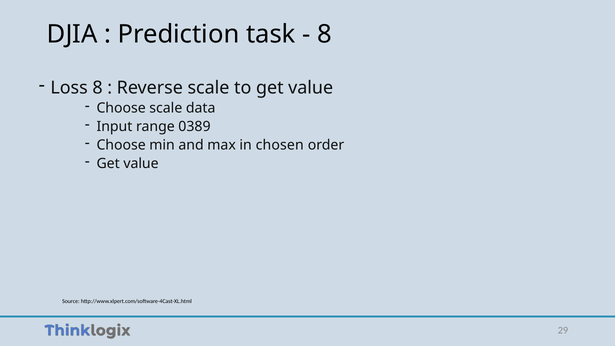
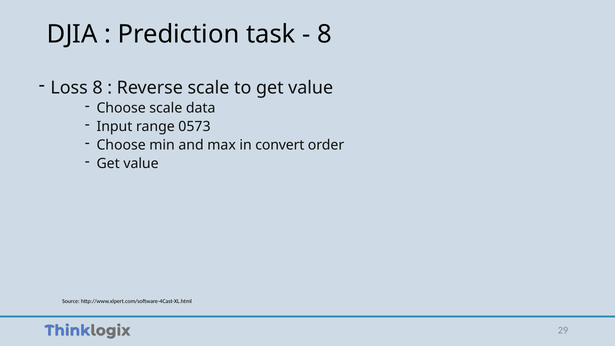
0389: 0389 -> 0573
chosen: chosen -> convert
